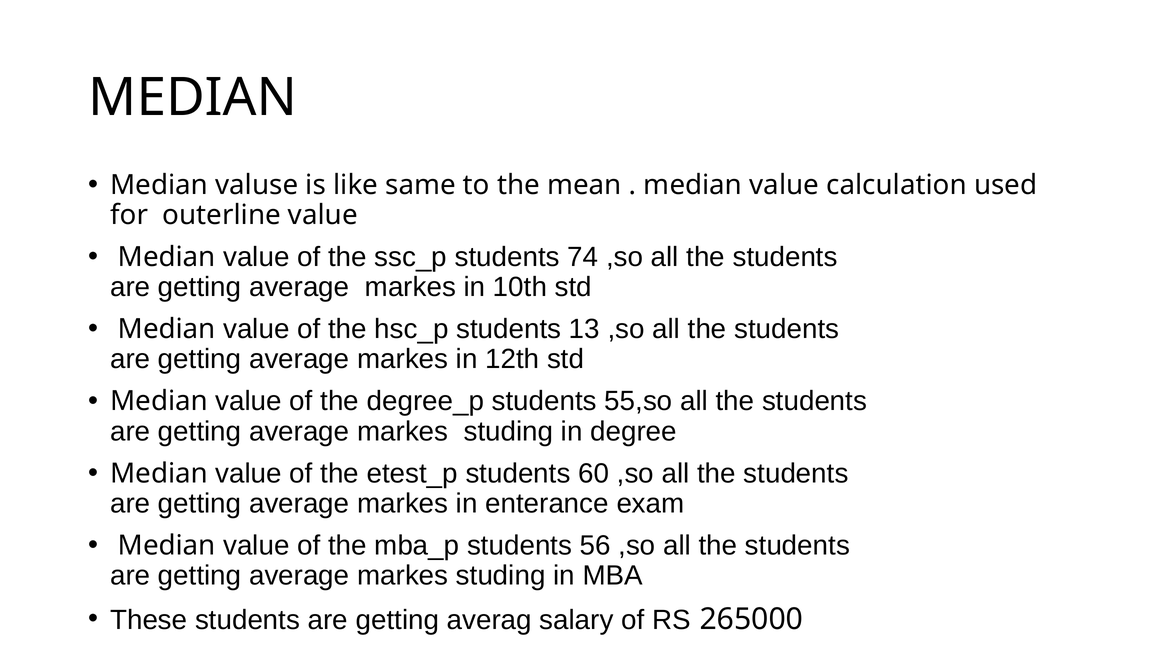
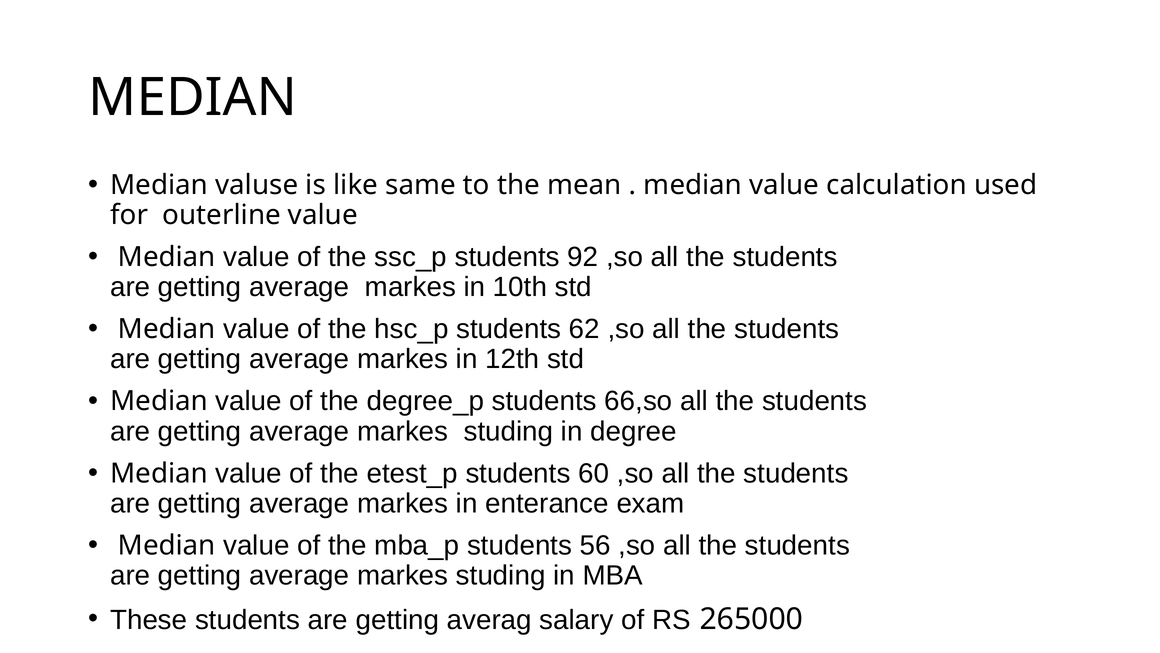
74: 74 -> 92
13: 13 -> 62
55,so: 55,so -> 66,so
